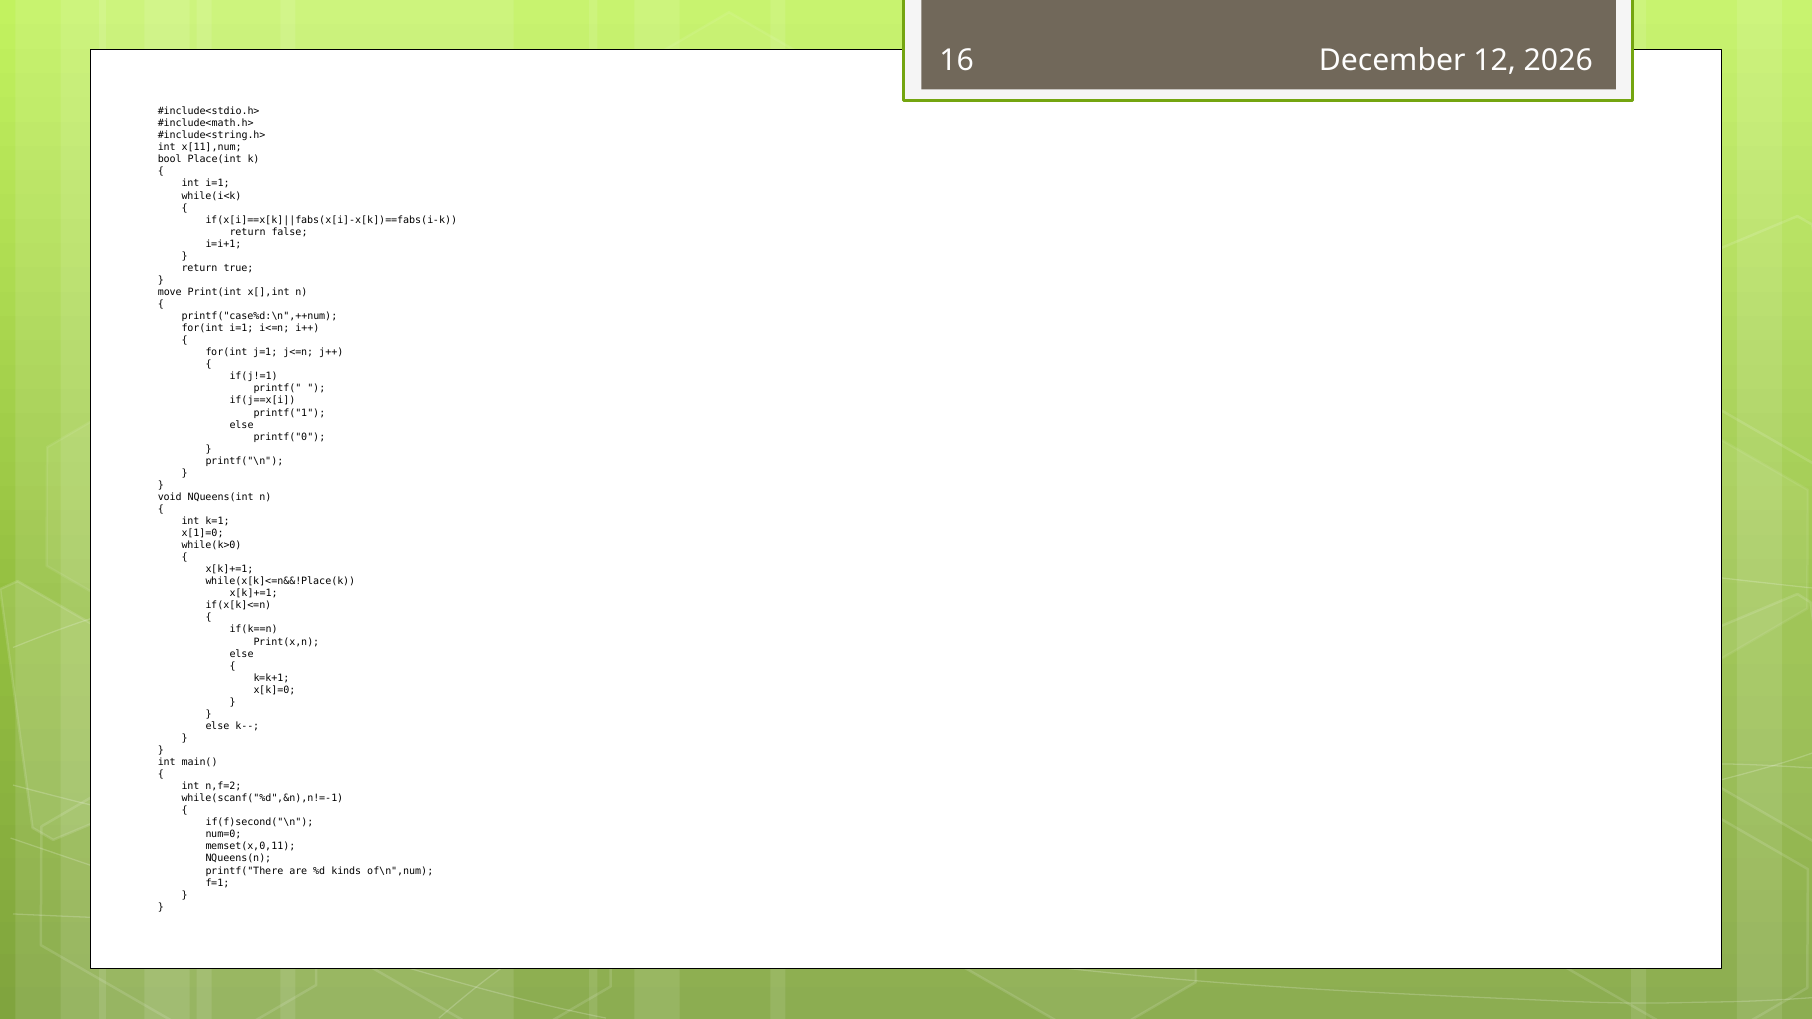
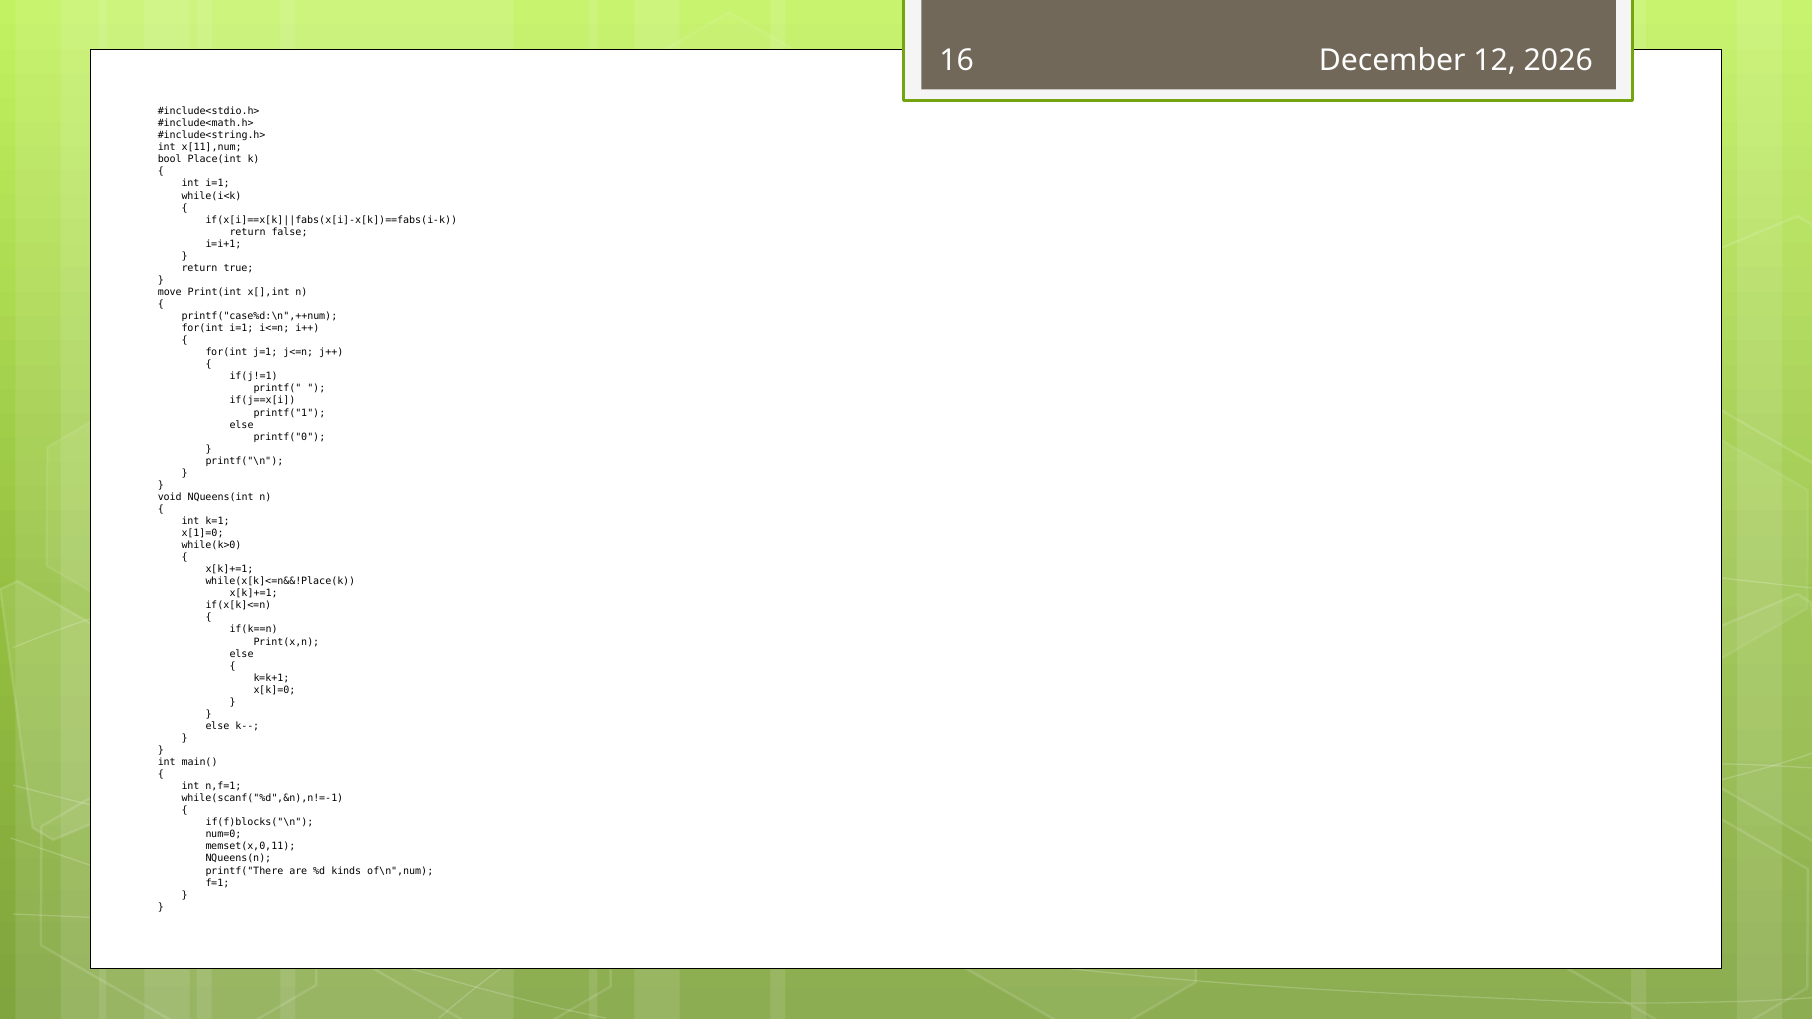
n,f=2: n,f=2 -> n,f=1
if(f)second("\n: if(f)second("\n -> if(f)blocks("\n
